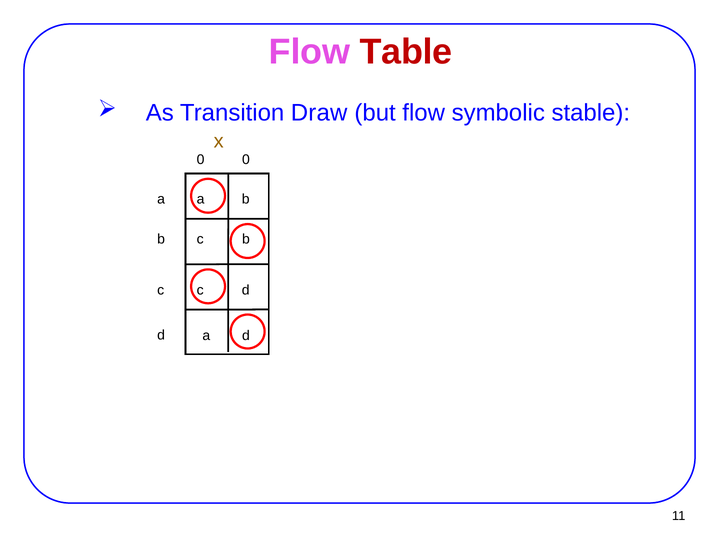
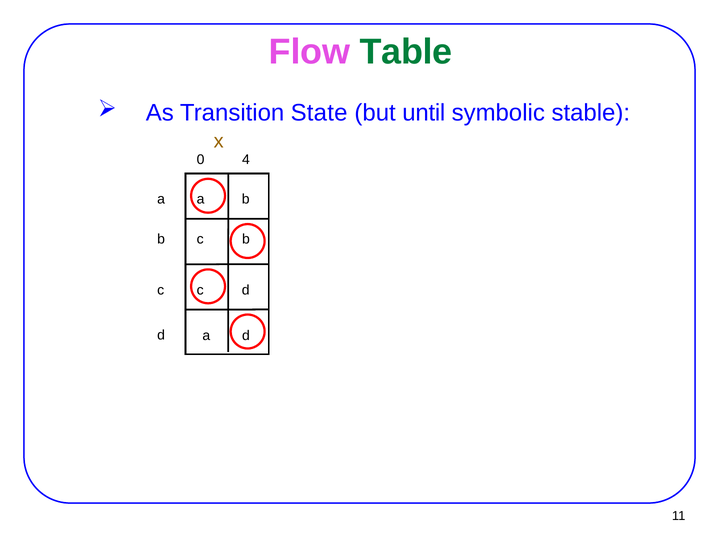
Table colour: red -> green
Draw: Draw -> State
but flow: flow -> until
0 0: 0 -> 4
